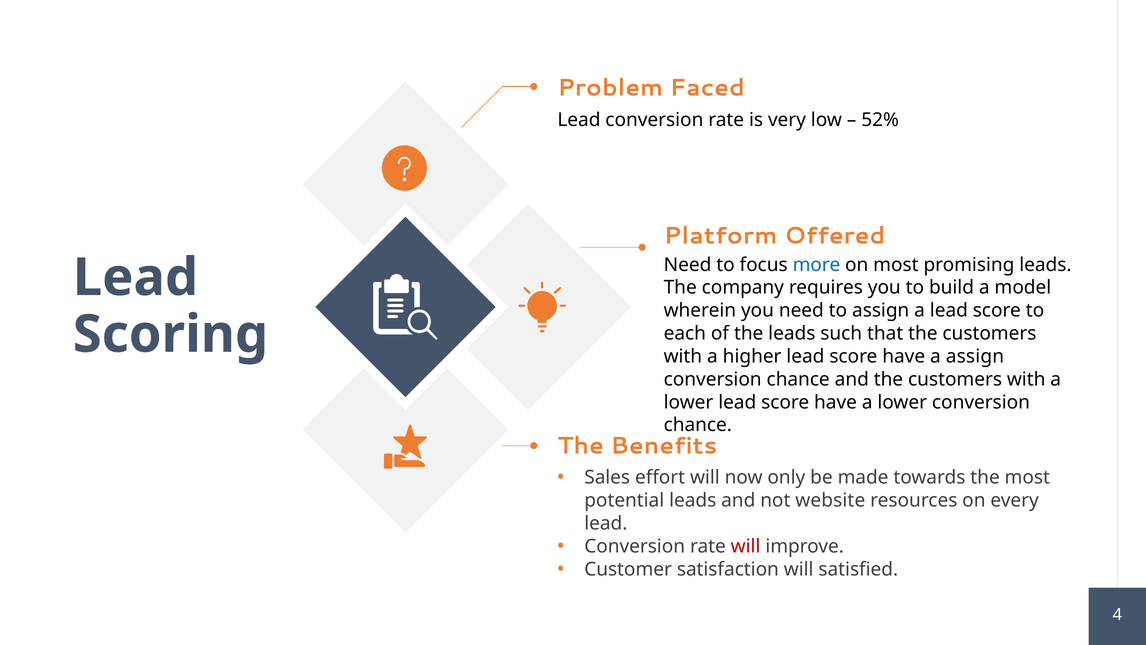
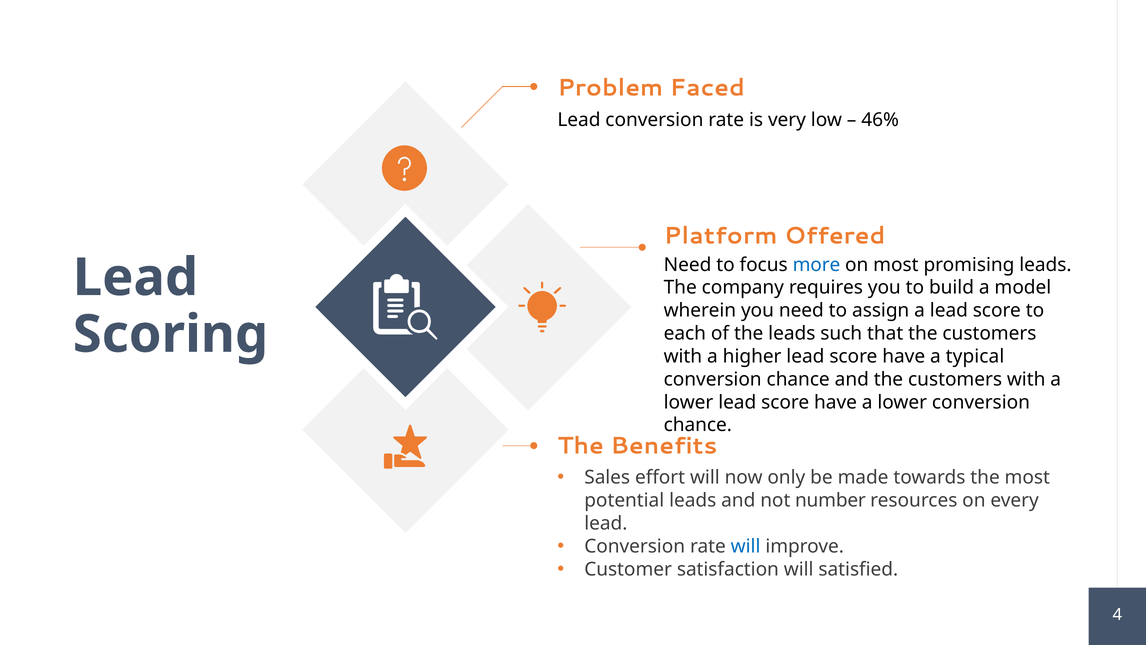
52%: 52% -> 46%
a assign: assign -> typical
website: website -> number
will at (746, 546) colour: red -> blue
